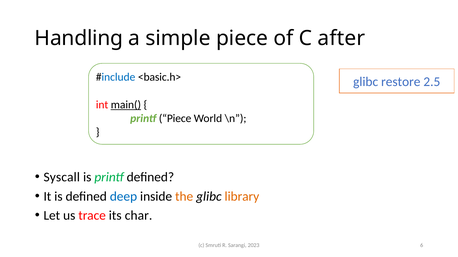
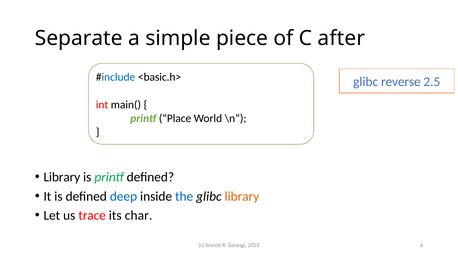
Handling: Handling -> Separate
restore: restore -> reverse
main( underline: present -> none
printf Piece: Piece -> Place
Syscall at (62, 178): Syscall -> Library
the colour: orange -> blue
